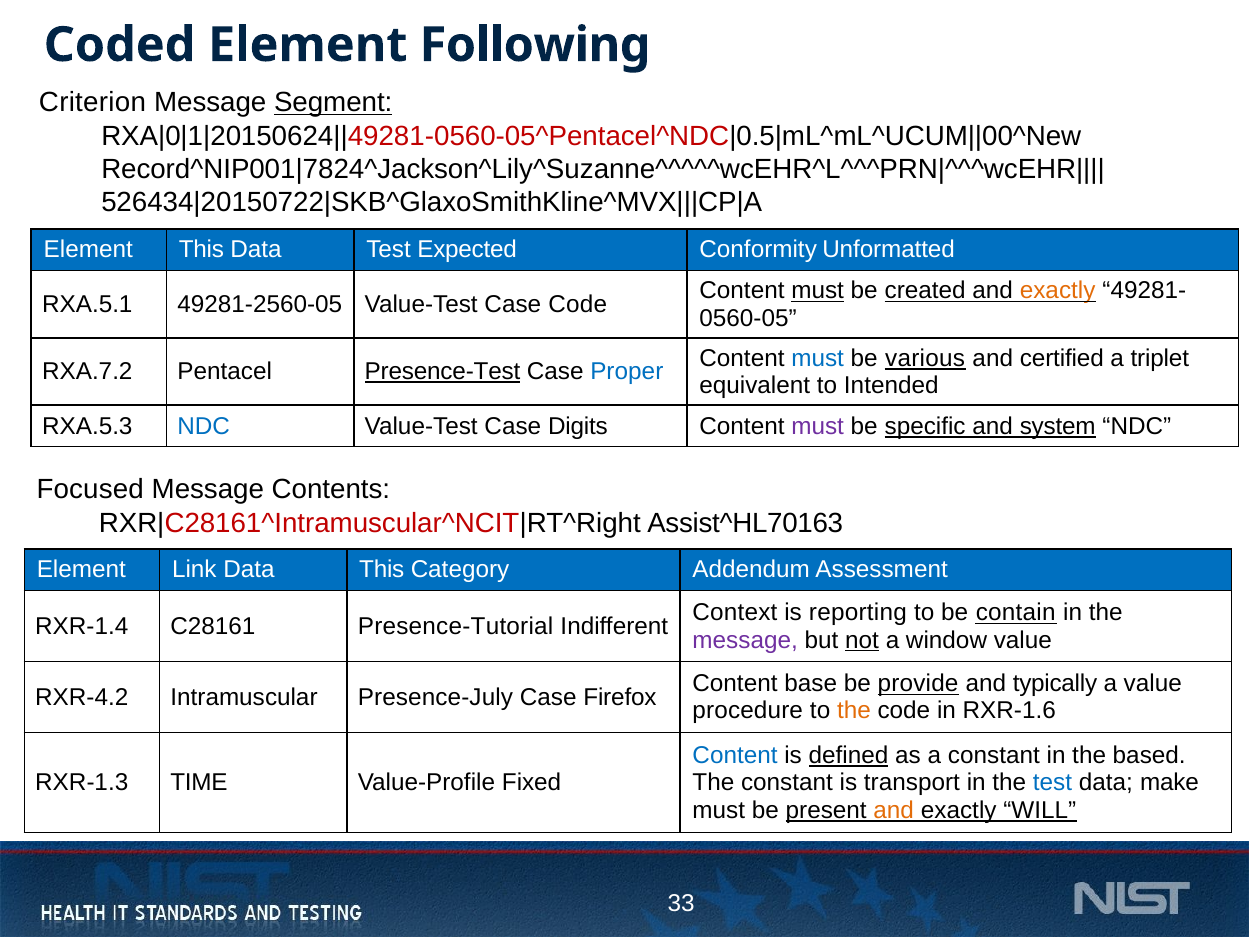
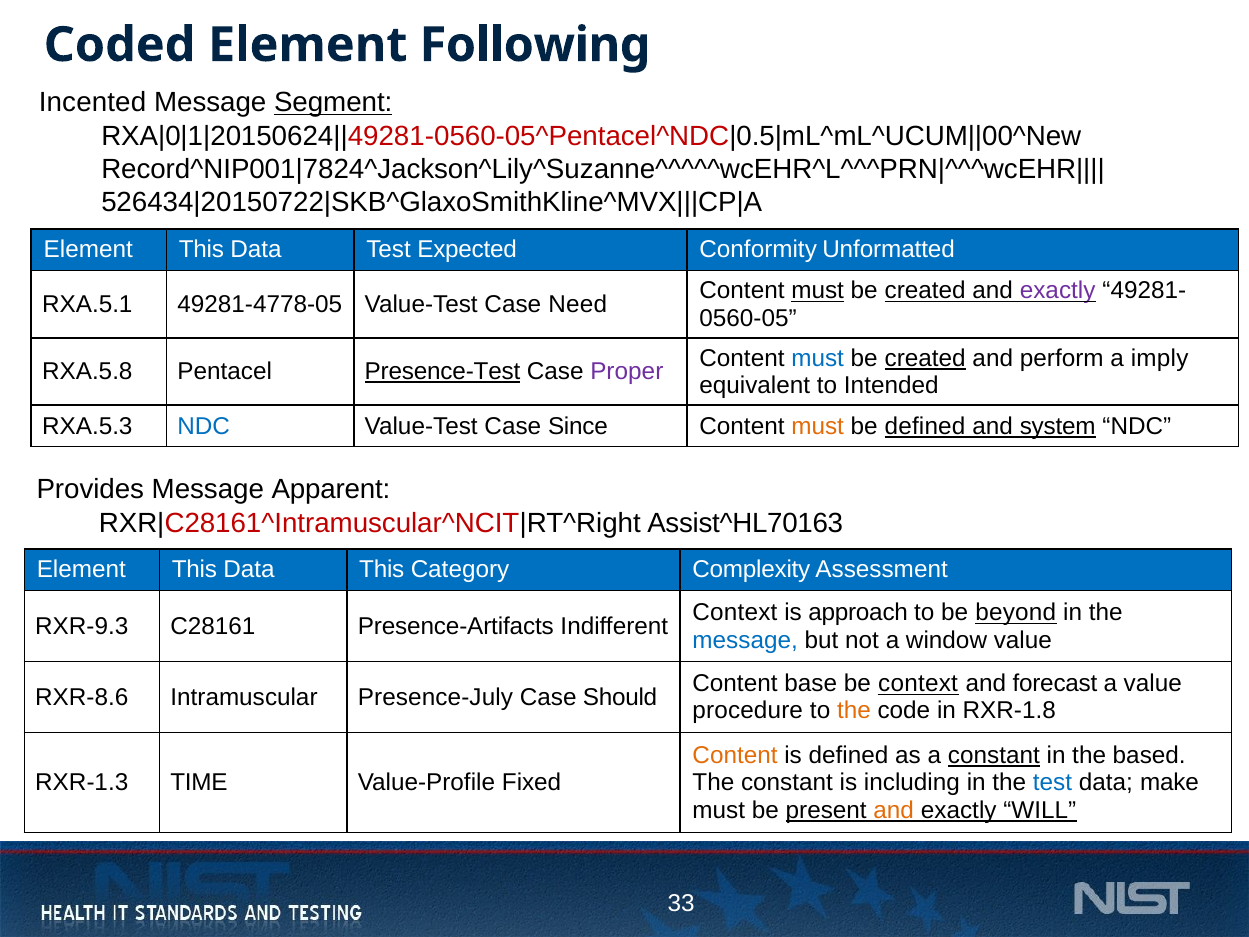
Criterion: Criterion -> Incented
exactly at (1058, 291) colour: orange -> purple
49281-2560-05: 49281-2560-05 -> 49281-4778-05
Case Code: Code -> Need
various at (925, 358): various -> created
certified: certified -> perform
triplet: triplet -> imply
RXA.7.2: RXA.7.2 -> RXA.5.8
Proper colour: blue -> purple
Digits: Digits -> Since
must at (818, 426) colour: purple -> orange
be specific: specific -> defined
Focused: Focused -> Provides
Contents: Contents -> Apparent
Link at (194, 569): Link -> This
Addendum: Addendum -> Complexity
reporting: reporting -> approach
contain: contain -> beyond
RXR-1.4: RXR-1.4 -> RXR-9.3
Presence-Tutorial: Presence-Tutorial -> Presence-Artifacts
message at (745, 640) colour: purple -> blue
not underline: present -> none
be provide: provide -> context
typically: typically -> forecast
RXR-4.2: RXR-4.2 -> RXR-8.6
Firefox: Firefox -> Should
RXR-1.6: RXR-1.6 -> RXR-1.8
Content at (735, 755) colour: blue -> orange
defined at (849, 755) underline: present -> none
constant at (994, 755) underline: none -> present
transport: transport -> including
